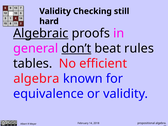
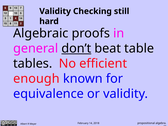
Algebraic underline: present -> none
rules: rules -> table
algebra at (36, 79): algebra -> enough
